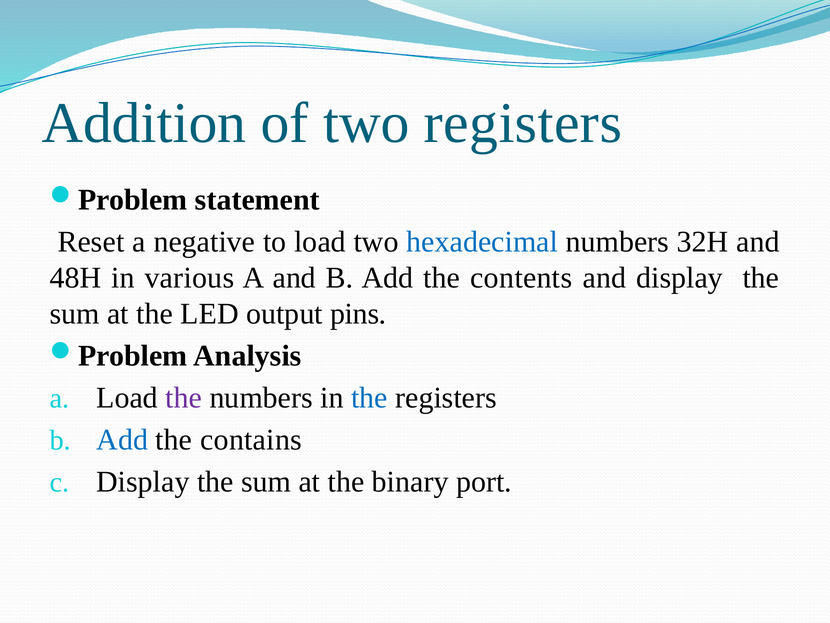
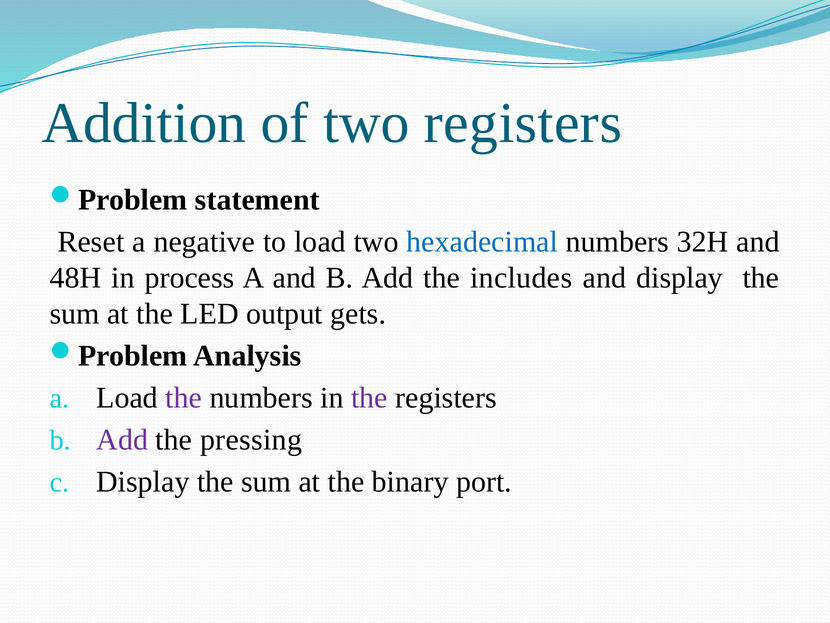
various: various -> process
contents: contents -> includes
pins: pins -> gets
the at (369, 397) colour: blue -> purple
Add at (122, 439) colour: blue -> purple
contains: contains -> pressing
